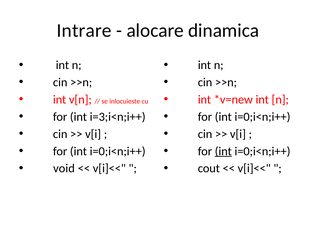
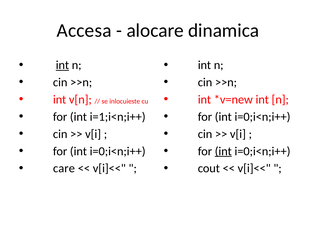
Intrare: Intrare -> Accesa
int at (62, 65) underline: none -> present
i=3;i<n;i++: i=3;i<n;i++ -> i=1;i<n;i++
void: void -> care
